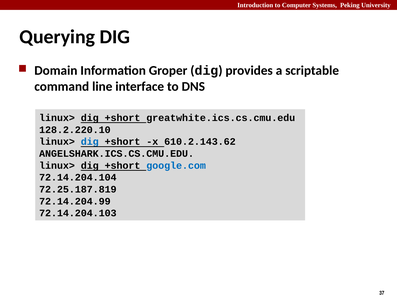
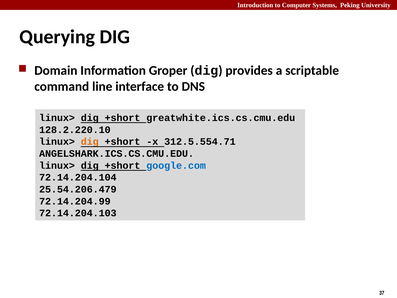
dig at (90, 142) colour: blue -> orange
610.2.143.62: 610.2.143.62 -> 312.5.554.71
72.25.187.819: 72.25.187.819 -> 25.54.206.479
